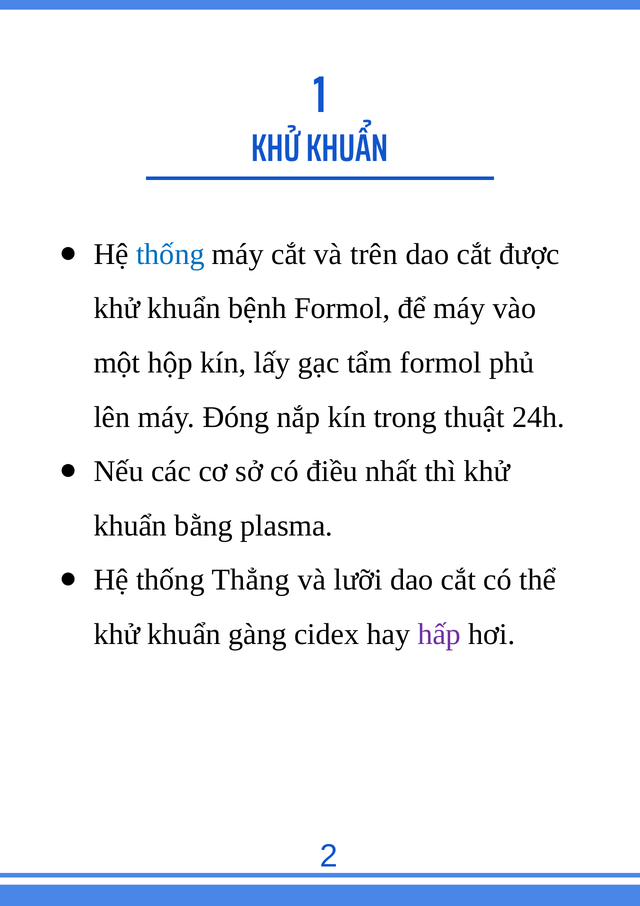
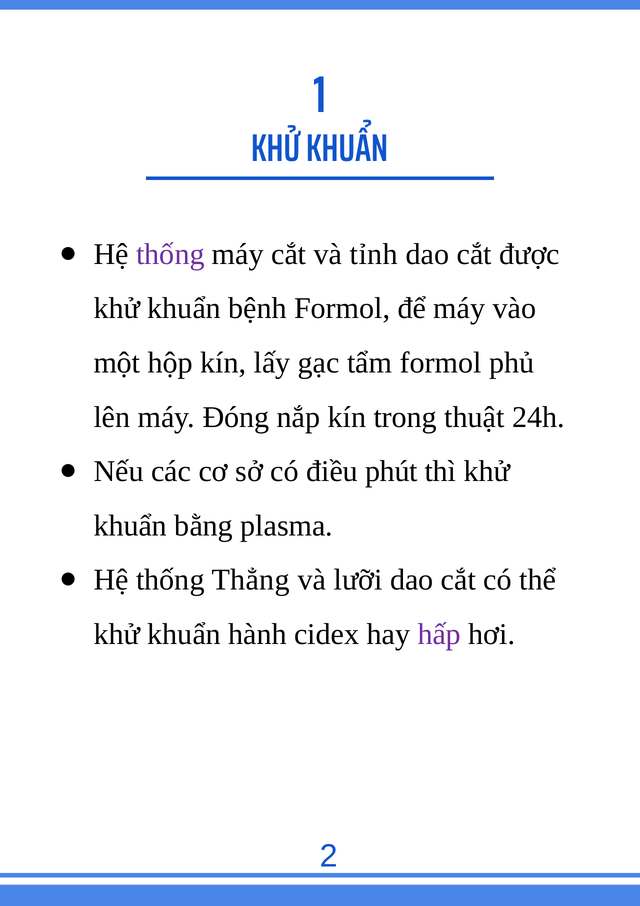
thống at (170, 254) colour: blue -> purple
trên: trên -> tỉnh
nhất: nhất -> phút
gàng: gàng -> hành
